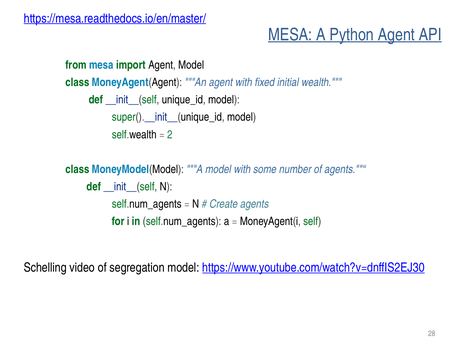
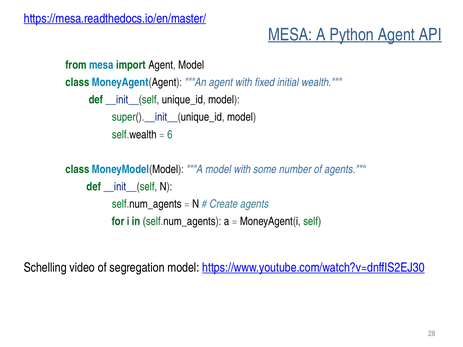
2: 2 -> 6
